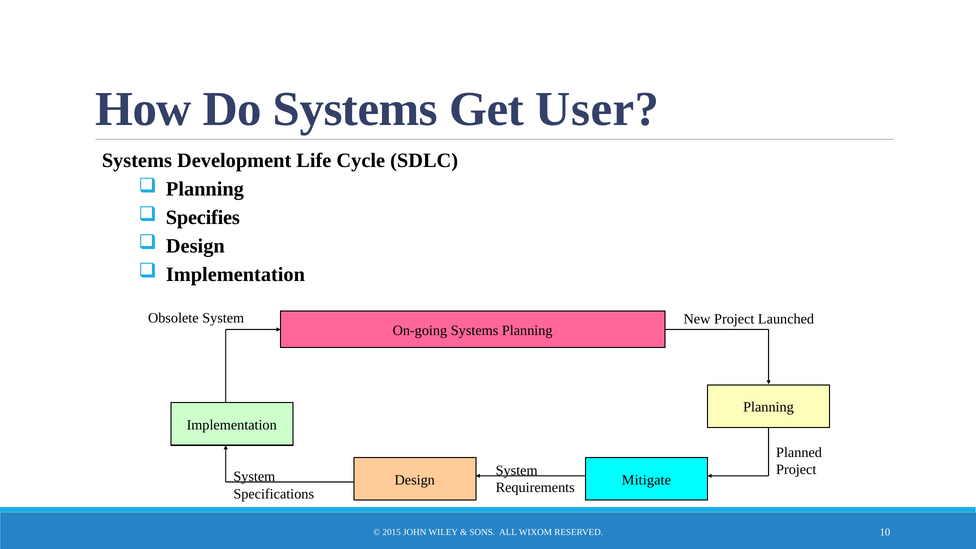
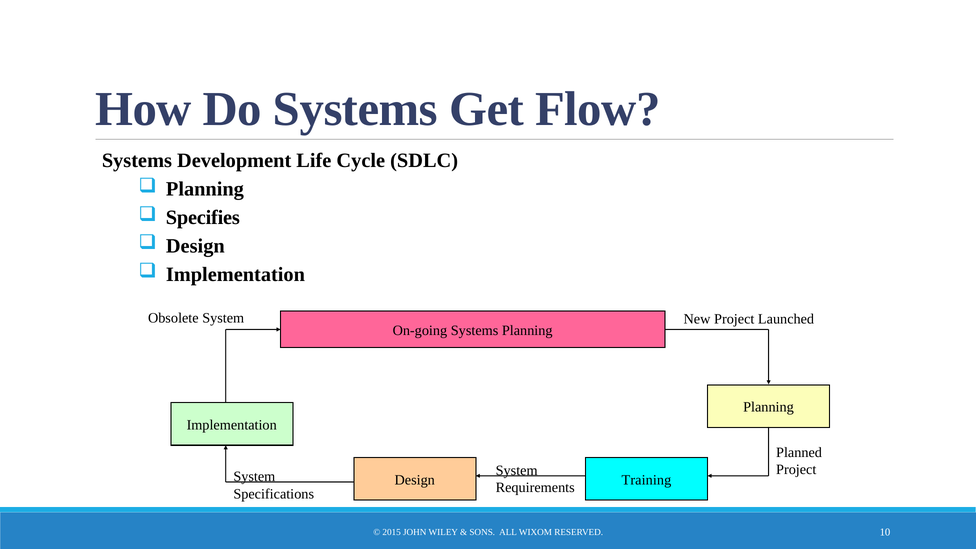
User: User -> Flow
Mitigate: Mitigate -> Training
